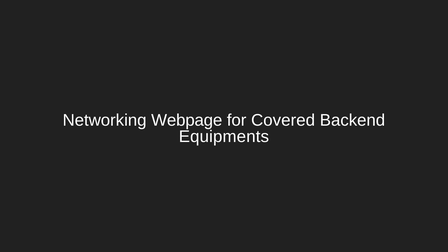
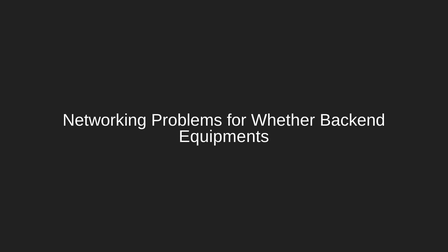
Webpage: Webpage -> Problems
Covered: Covered -> Whether
